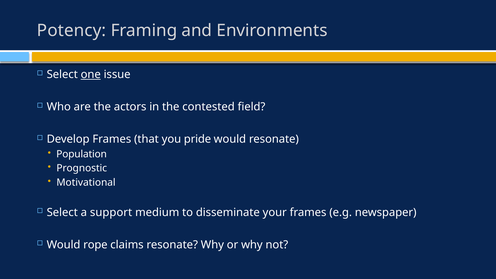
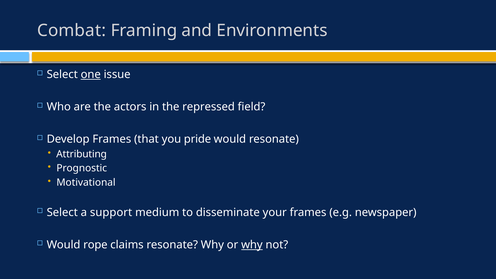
Potency: Potency -> Combat
contested: contested -> repressed
Population: Population -> Attributing
why at (252, 245) underline: none -> present
